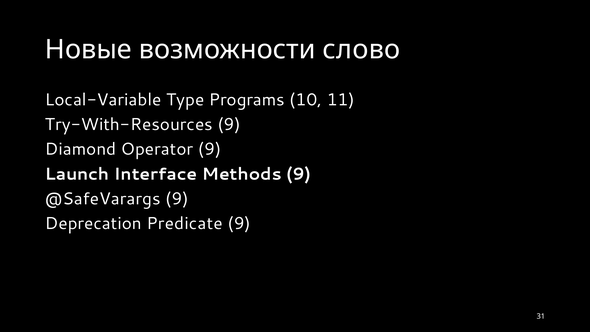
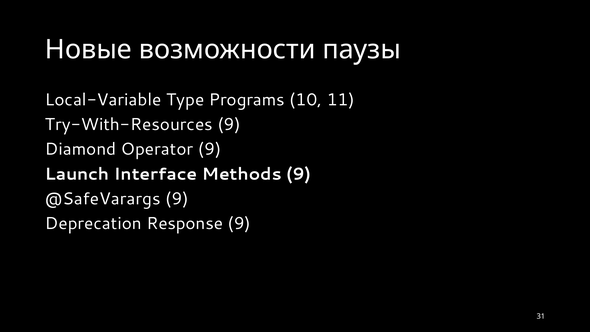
слово: слово -> паузы
Predicate: Predicate -> Response
